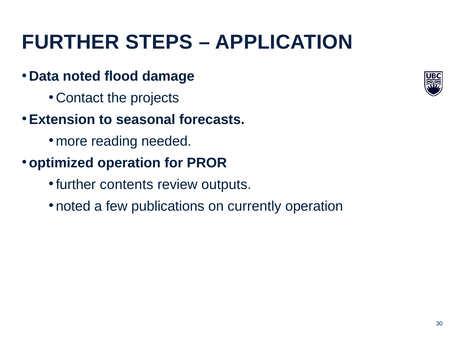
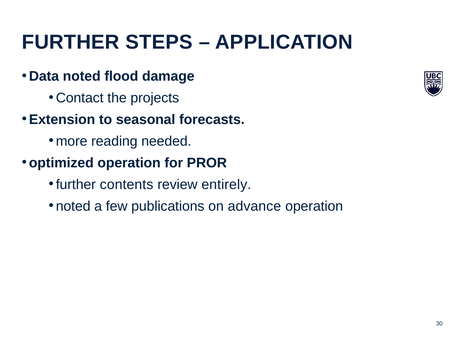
outputs: outputs -> entirely
currently: currently -> advance
